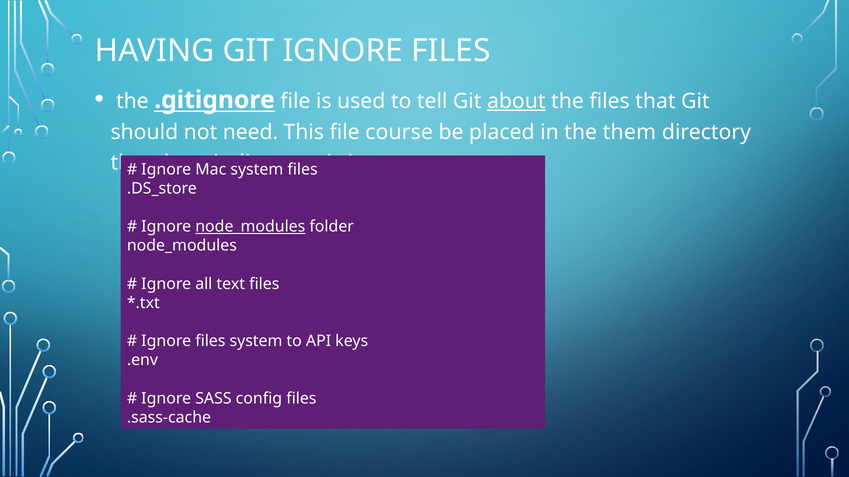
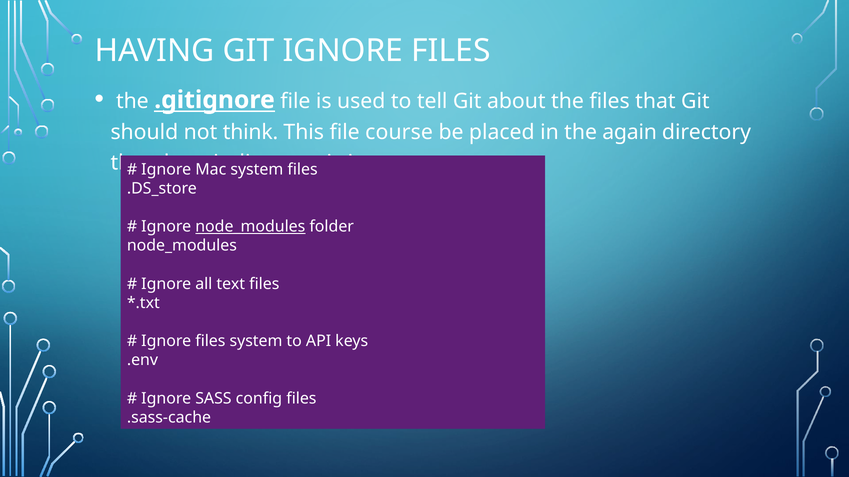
about underline: present -> none
need: need -> think
them: them -> again
